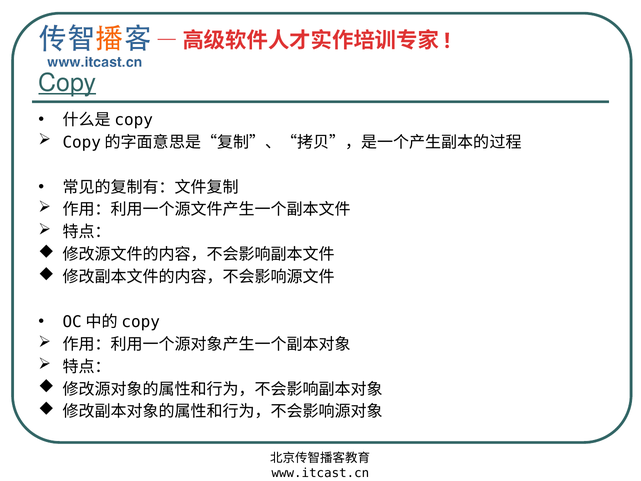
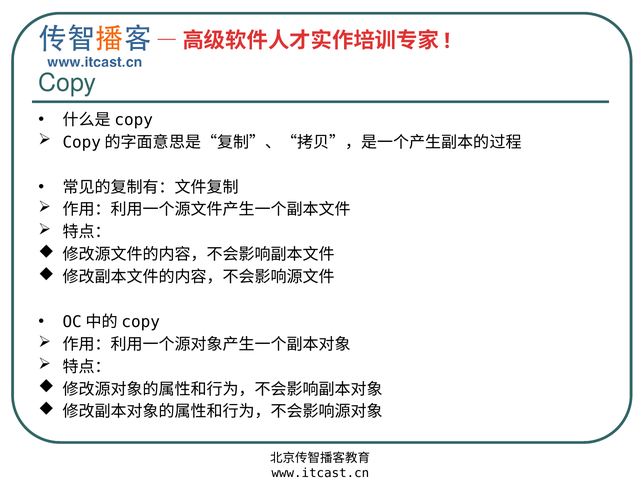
Copy underline: present -> none
